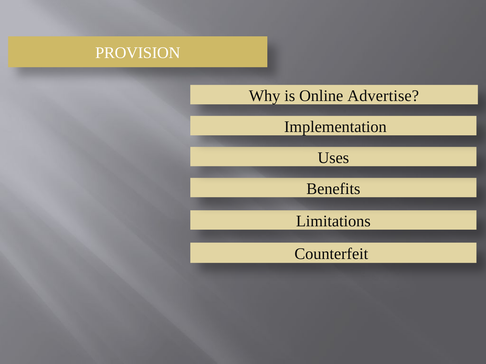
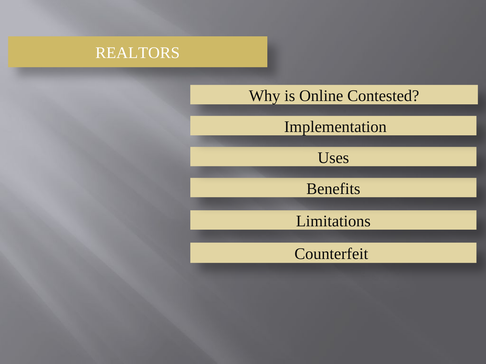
PROVISION: PROVISION -> REALTORS
Advertise: Advertise -> Contested
